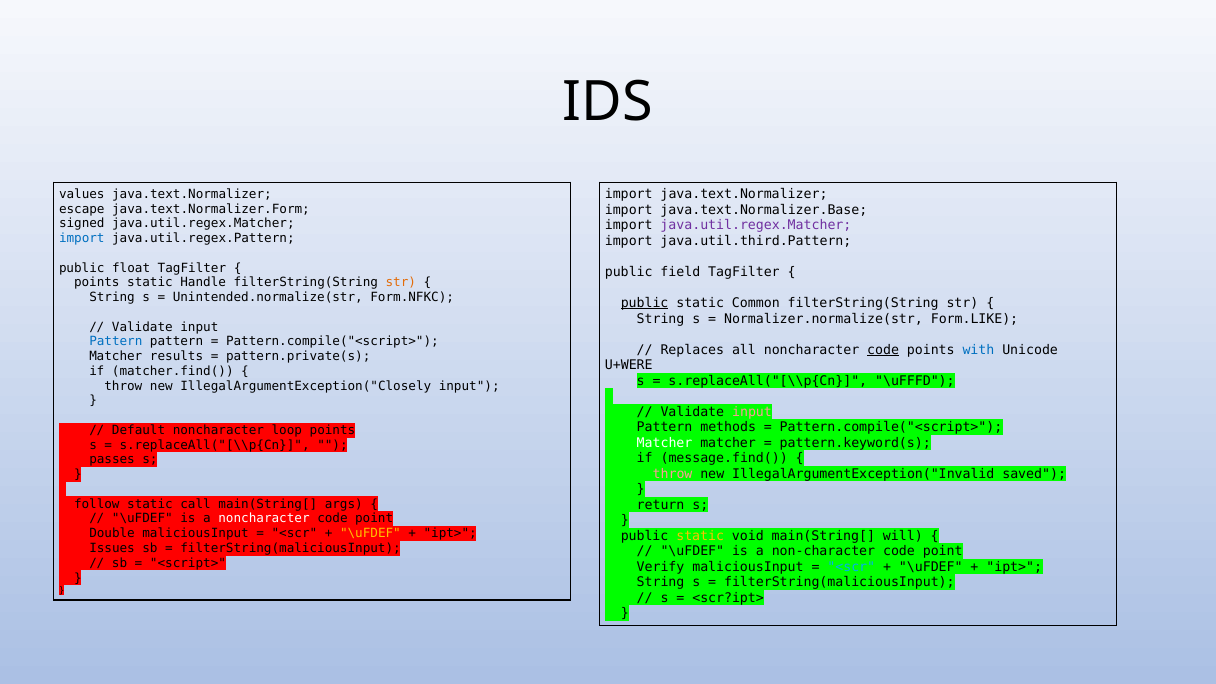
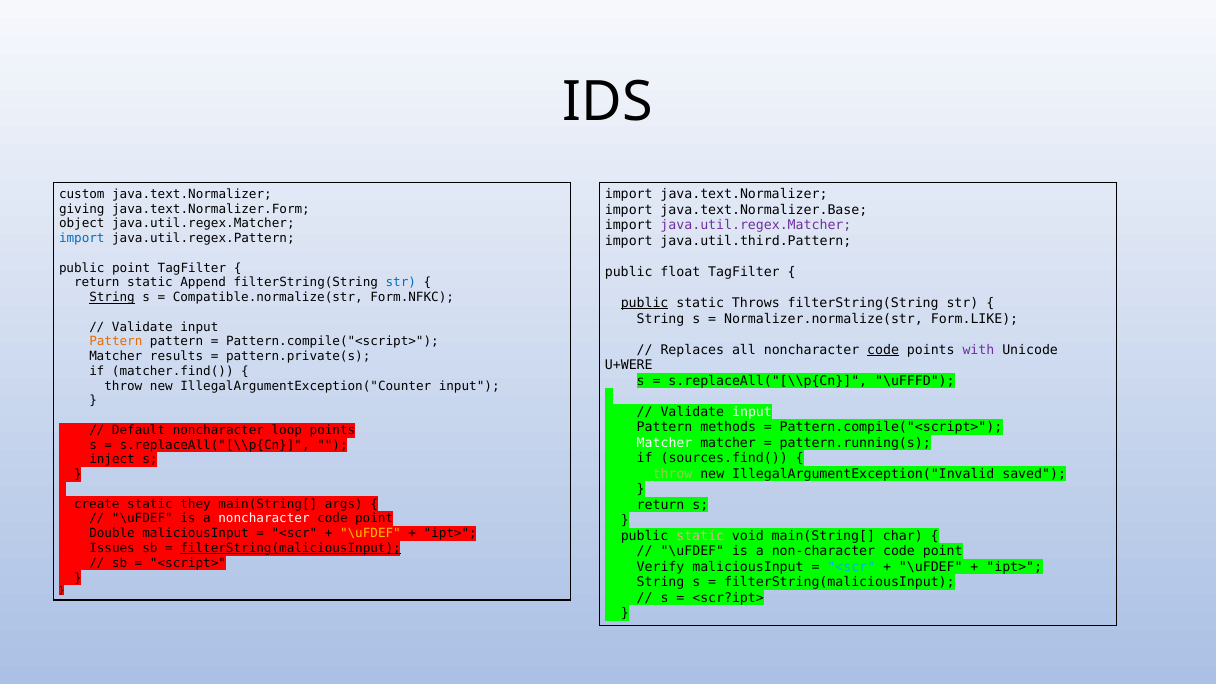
values: values -> custom
escape: escape -> giving
signed: signed -> object
public float: float -> point
field: field -> float
points at (97, 283): points -> return
Handle: Handle -> Append
str at (401, 283) colour: orange -> blue
String at (112, 297) underline: none -> present
Unintended.normalize(str: Unintended.normalize(str -> Compatible.normalize(str
Common: Common -> Throws
Pattern at (116, 342) colour: blue -> orange
with colour: blue -> purple
IllegalArgumentException("Closely: IllegalArgumentException("Closely -> IllegalArgumentException("Counter
input at (752, 412) colour: pink -> white
pattern.keyword(s: pattern.keyword(s -> pattern.running(s
message.find(: message.find( -> sources.find(
passes: passes -> inject
throw at (673, 474) colour: pink -> light green
follow: follow -> create
call: call -> they
static at (700, 536) colour: yellow -> pink
will: will -> char
filterString(maliciousInput at (291, 548) underline: none -> present
